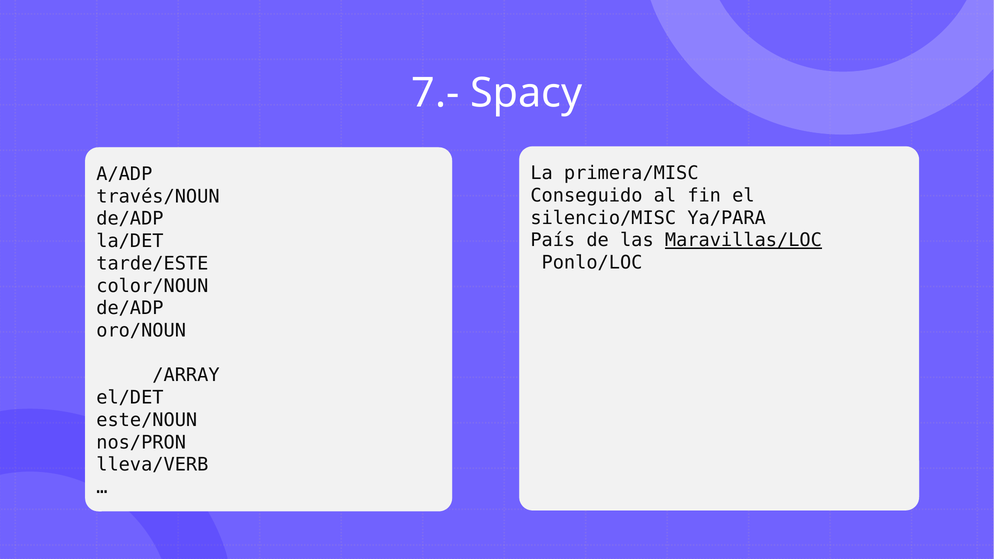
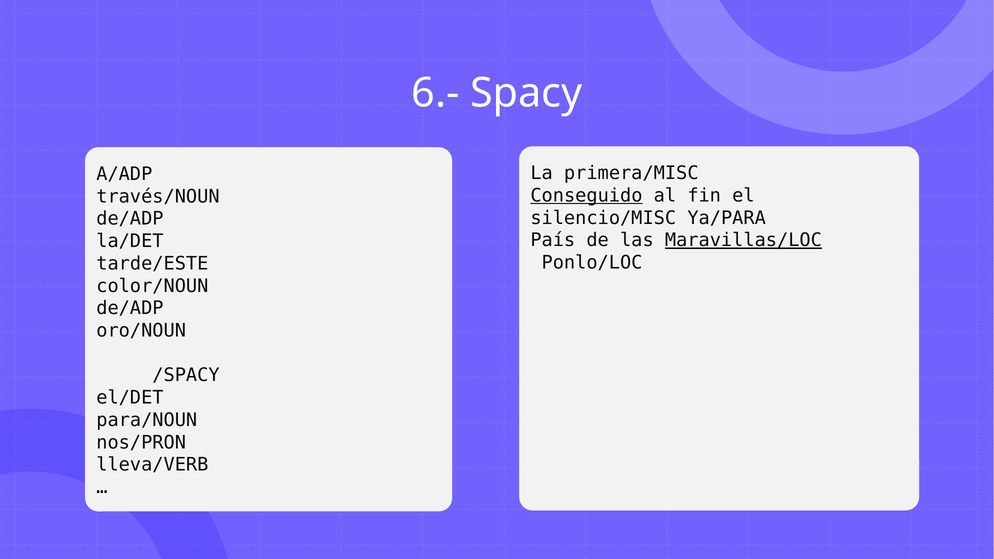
7.-: 7.- -> 6.-
Conseguido underline: none -> present
/ARRAY: /ARRAY -> /SPACY
este/NOUN: este/NOUN -> para/NOUN
